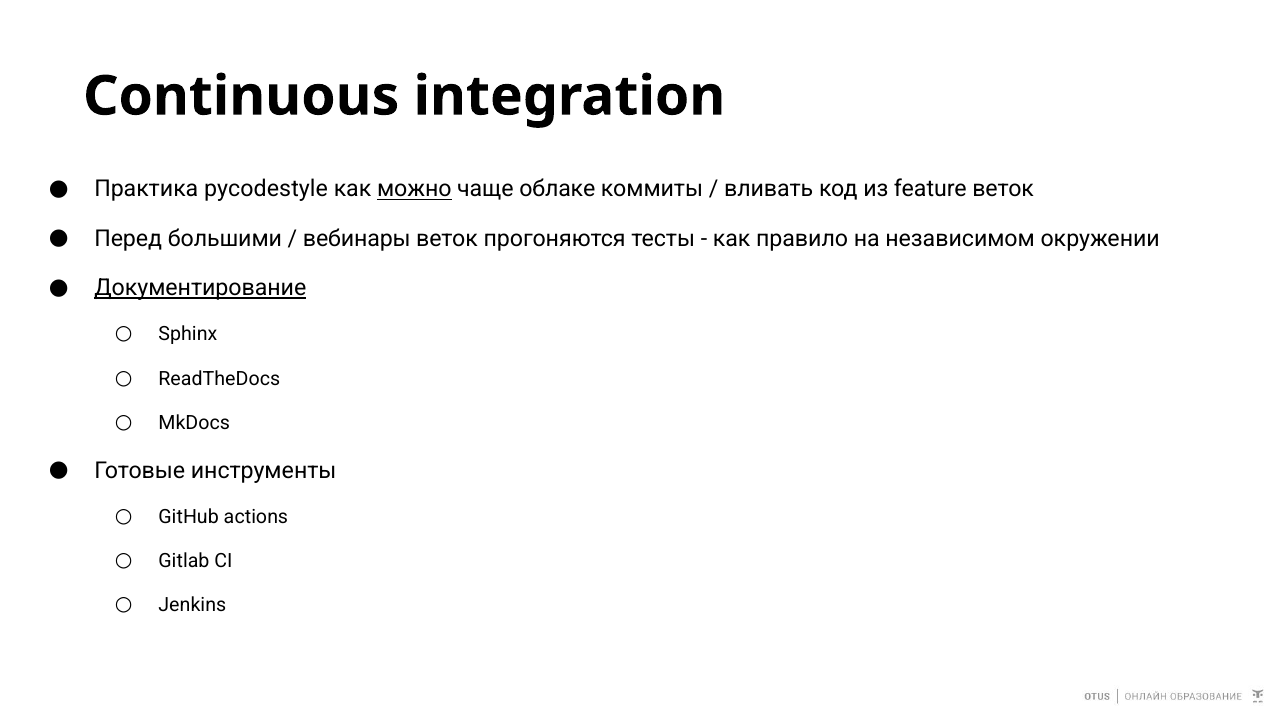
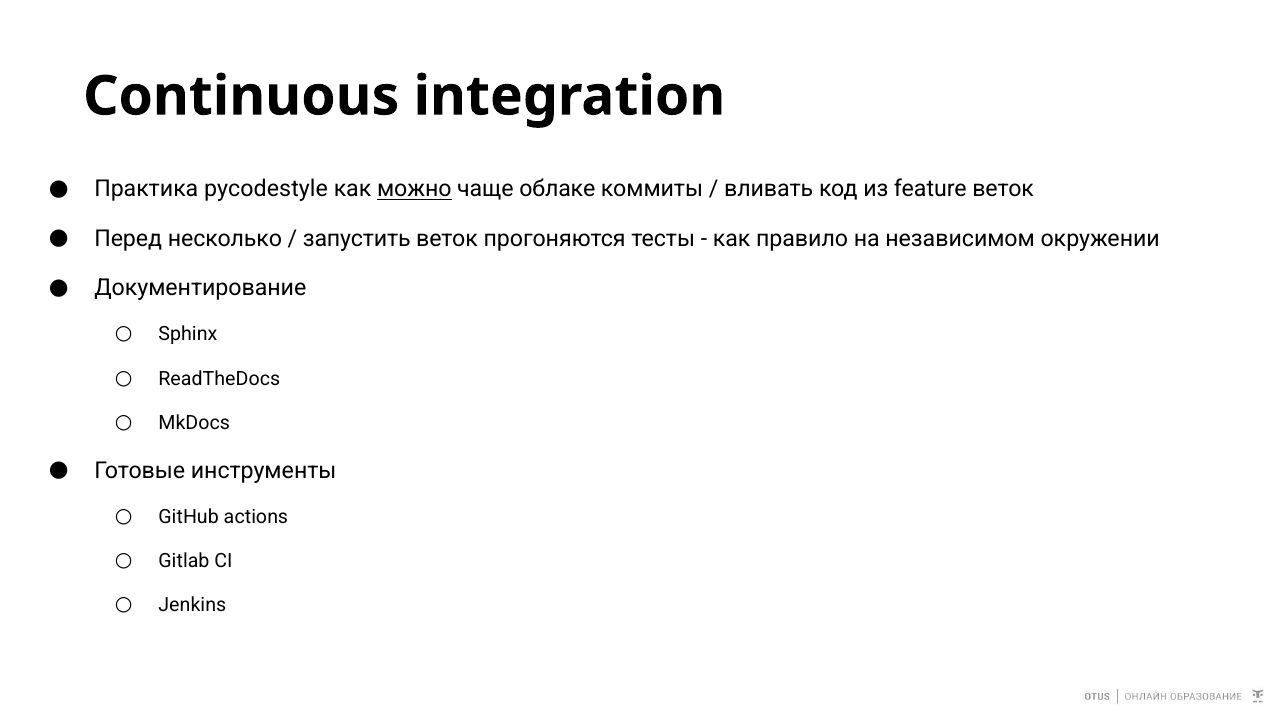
большими: большими -> несколько
вебинары: вебинары -> запустить
Документирование underline: present -> none
